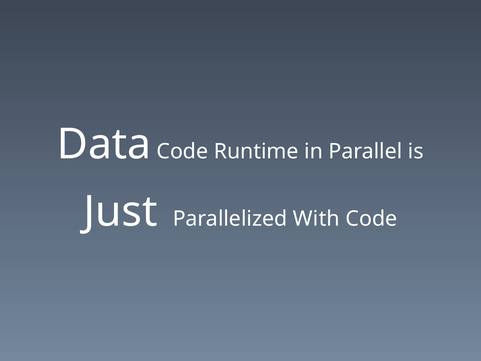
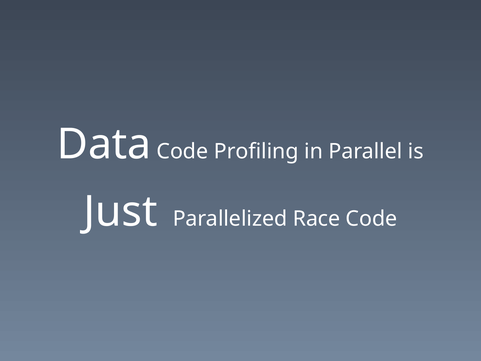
Runtime: Runtime -> Profiling
With: With -> Race
